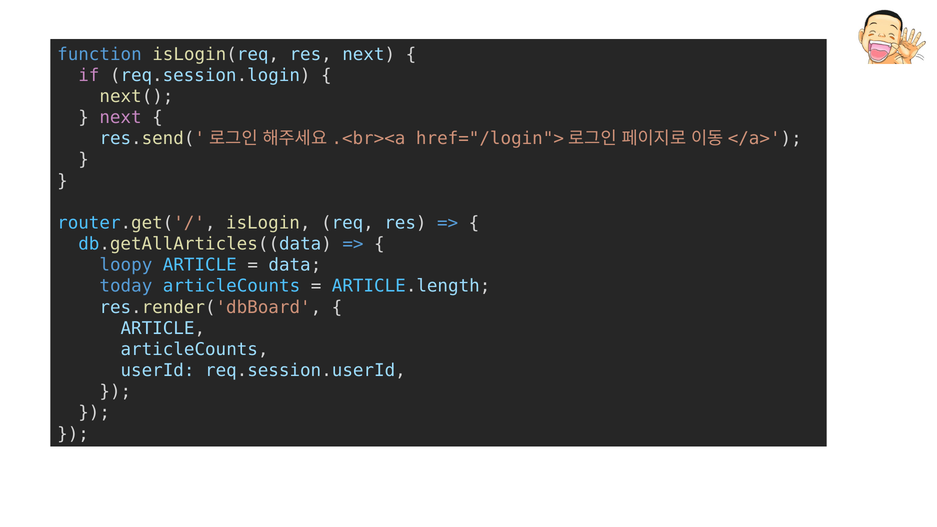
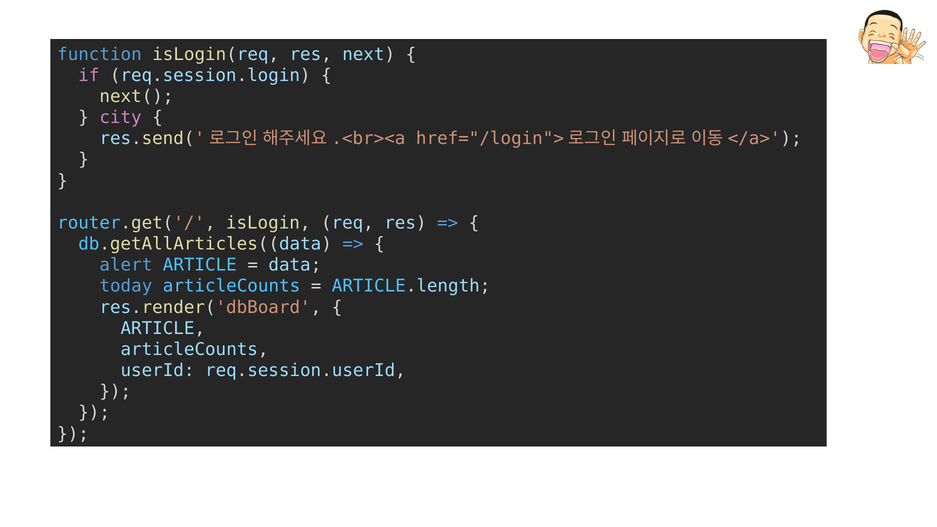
next at (120, 118): next -> city
loopy: loopy -> alert
